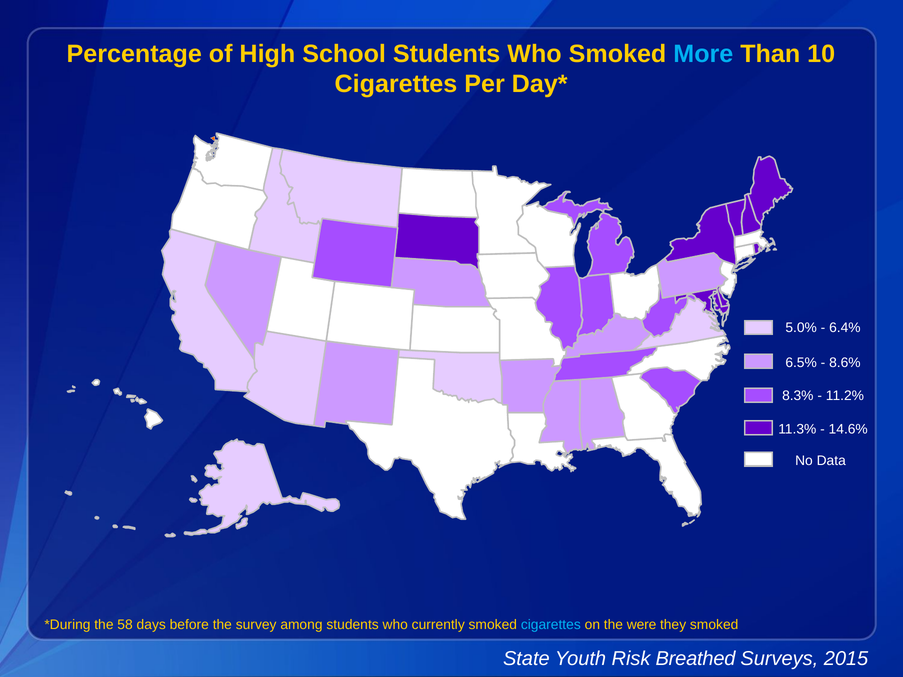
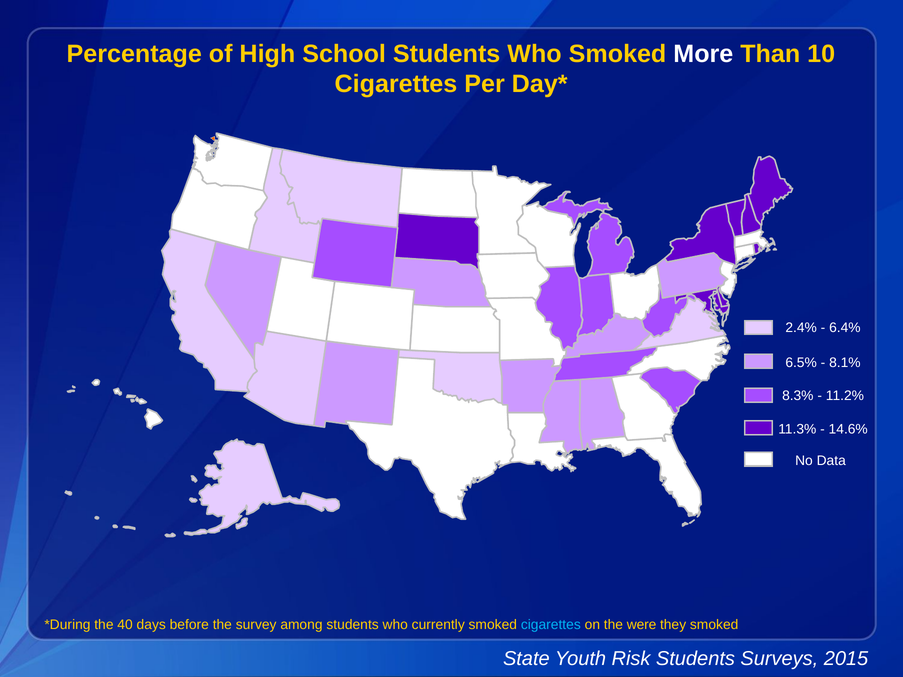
More colour: light blue -> white
5.0%: 5.0% -> 2.4%
8.6%: 8.6% -> 8.1%
58: 58 -> 40
Risk Breathed: Breathed -> Students
